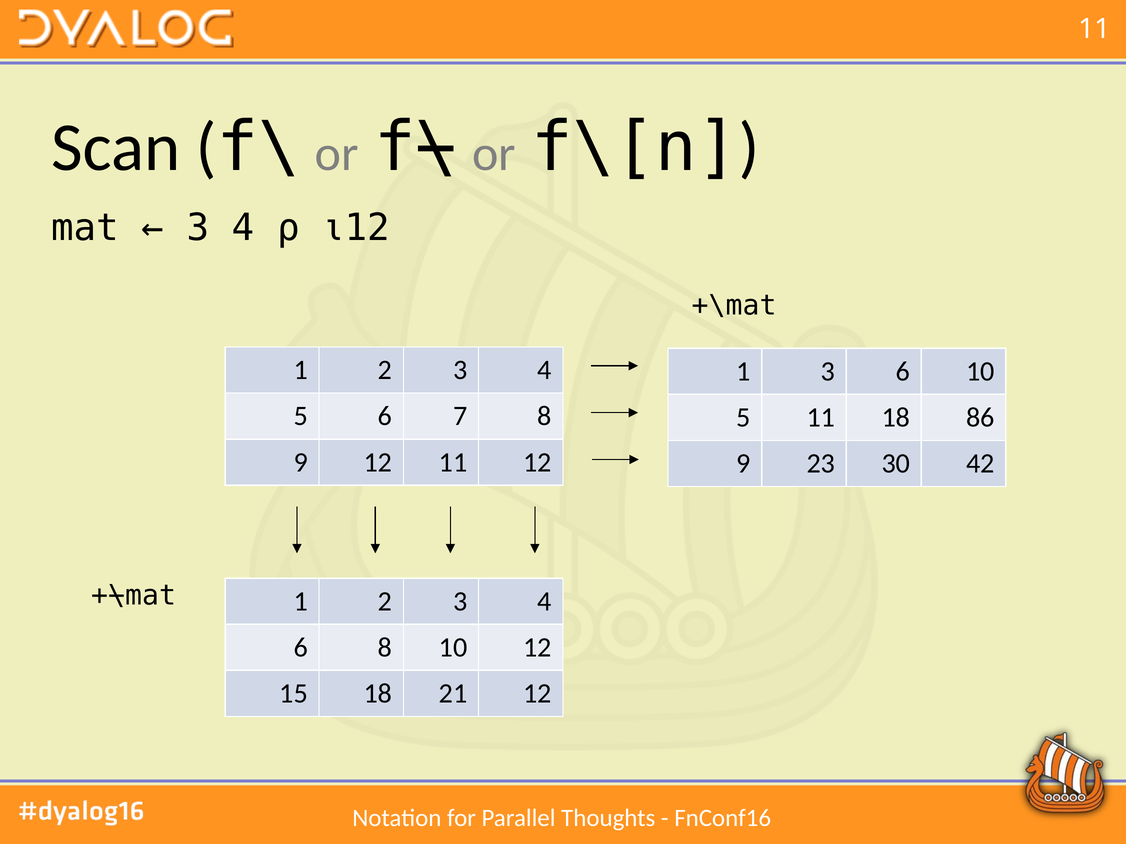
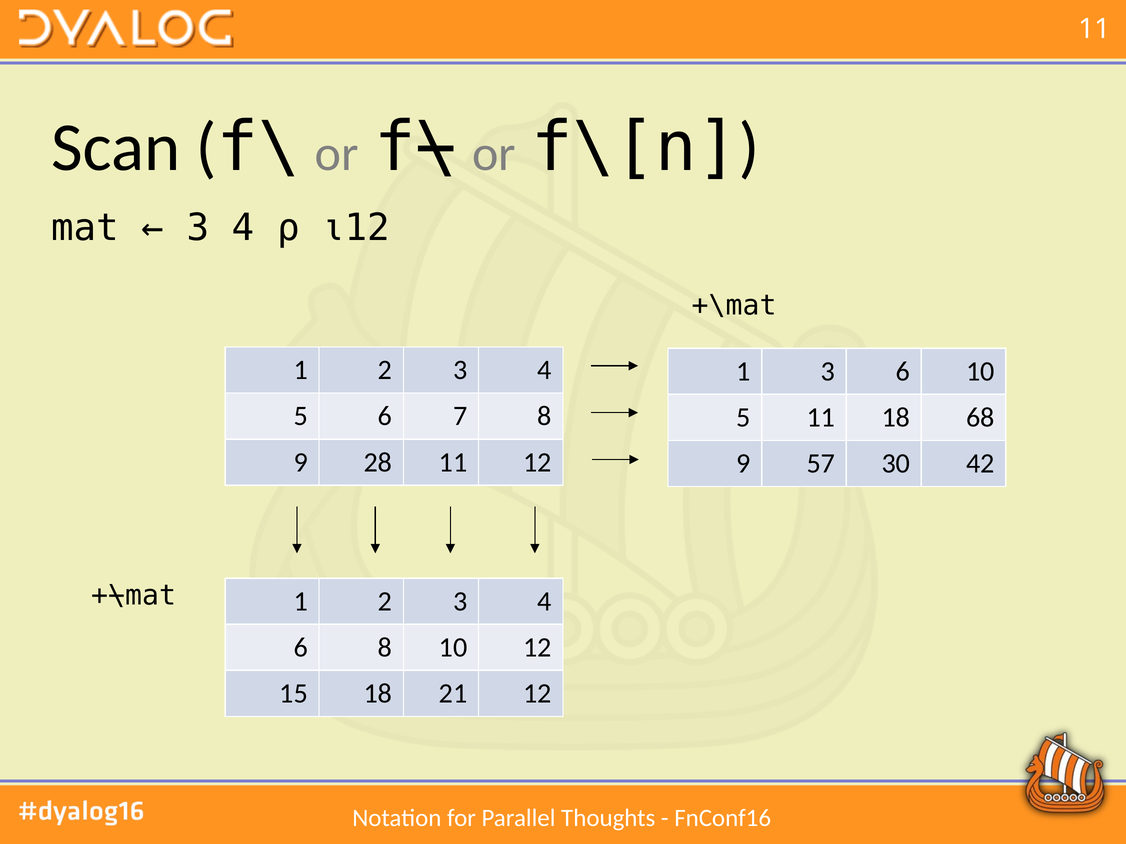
86: 86 -> 68
9 12: 12 -> 28
23: 23 -> 57
